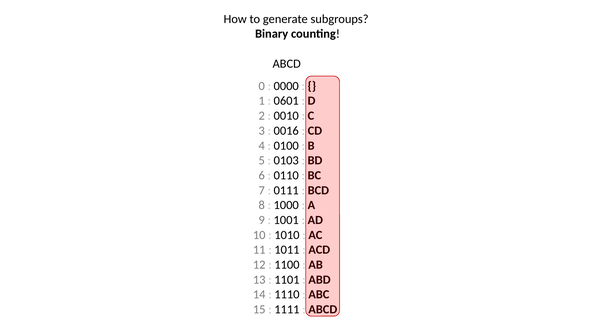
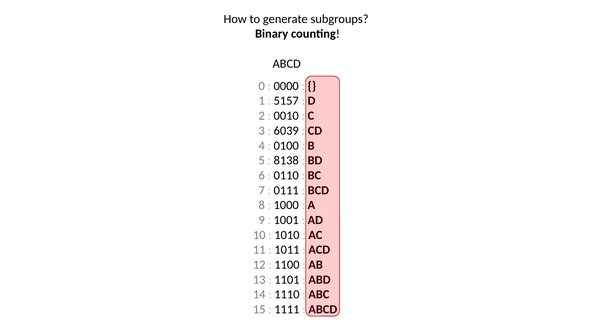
0601: 0601 -> 5157
0016: 0016 -> 6039
0103: 0103 -> 8138
